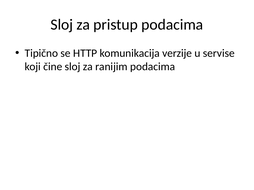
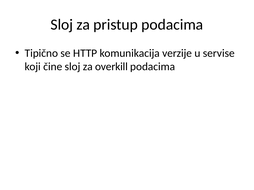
ranijim: ranijim -> overkill
